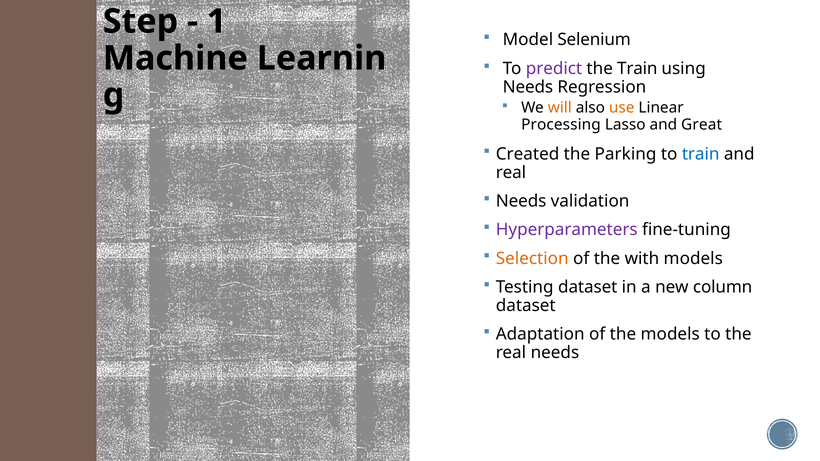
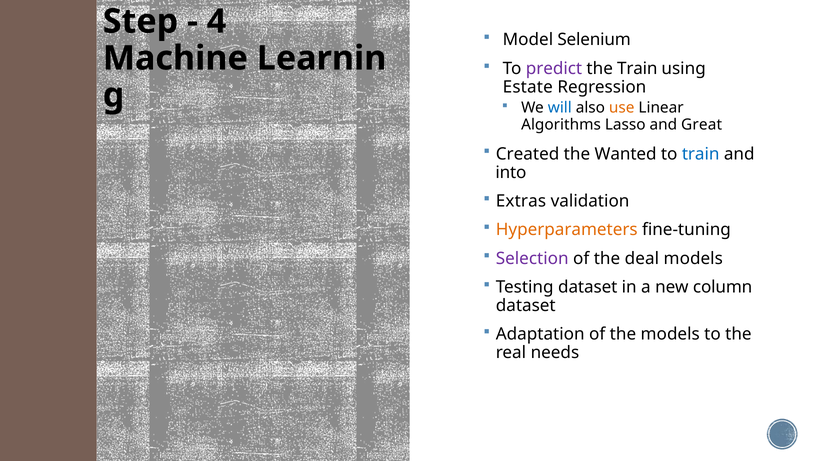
1: 1 -> 4
Needs at (528, 87): Needs -> Estate
will colour: orange -> blue
Processing: Processing -> Algorithms
Parking: Parking -> Wanted
real at (511, 172): real -> into
Needs at (521, 201): Needs -> Extras
Hyperparameters colour: purple -> orange
Selection colour: orange -> purple
with: with -> deal
